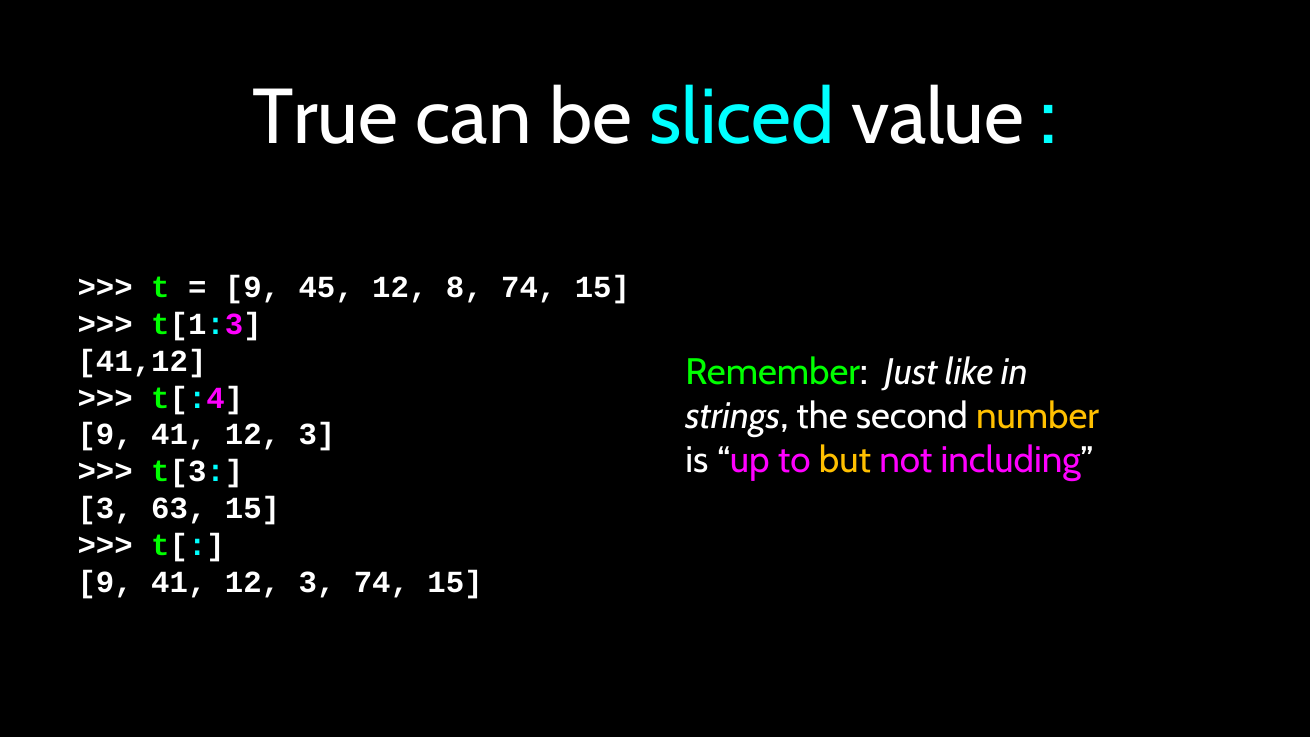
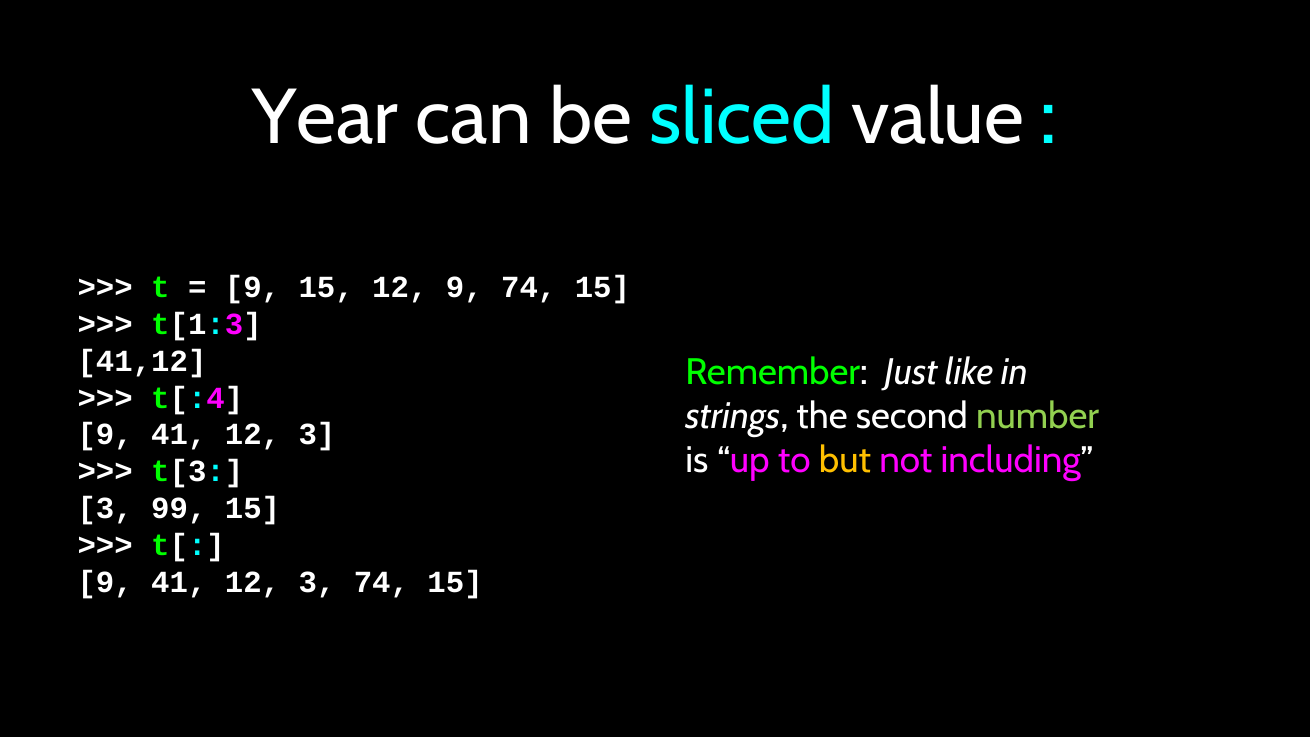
True: True -> Year
9 45: 45 -> 15
12 8: 8 -> 9
number colour: yellow -> light green
63: 63 -> 99
